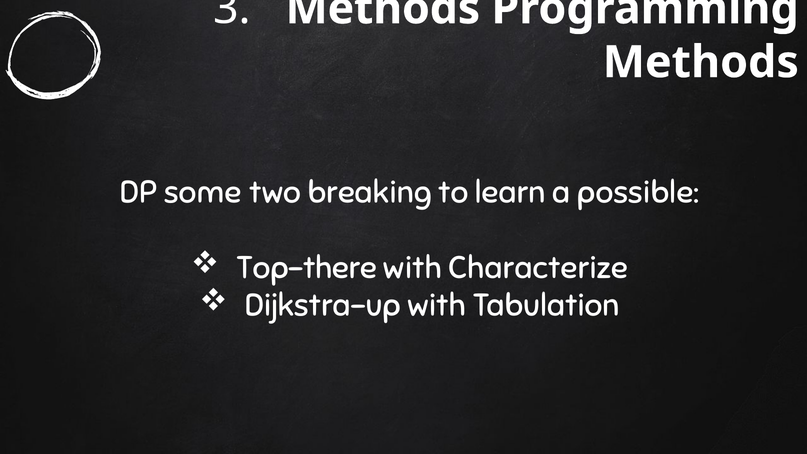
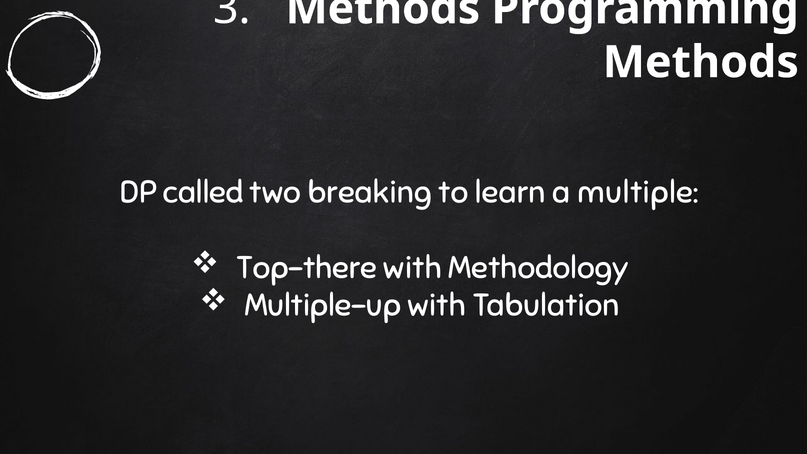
some: some -> called
possible: possible -> multiple
Characterize: Characterize -> Methodology
Dijkstra-up: Dijkstra-up -> Multiple-up
